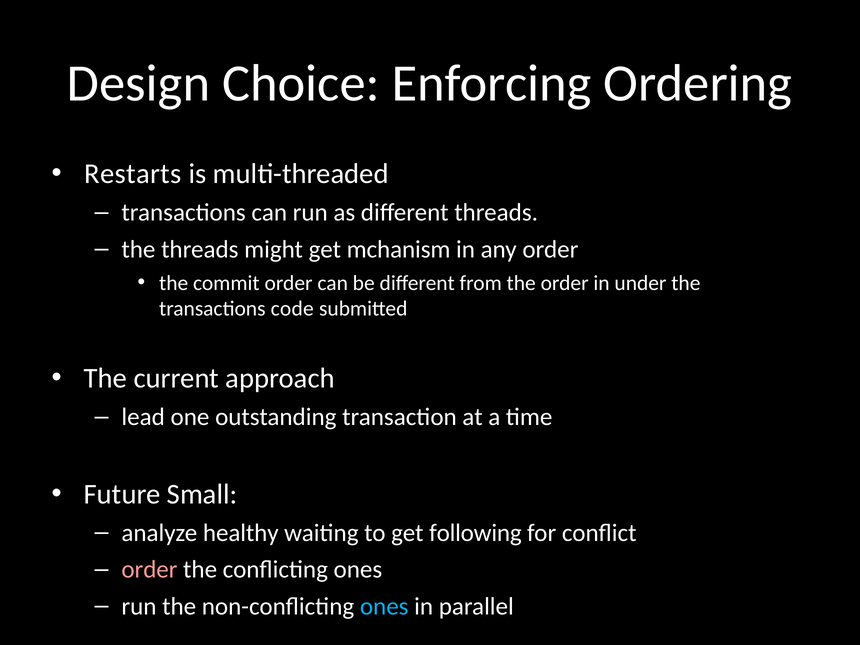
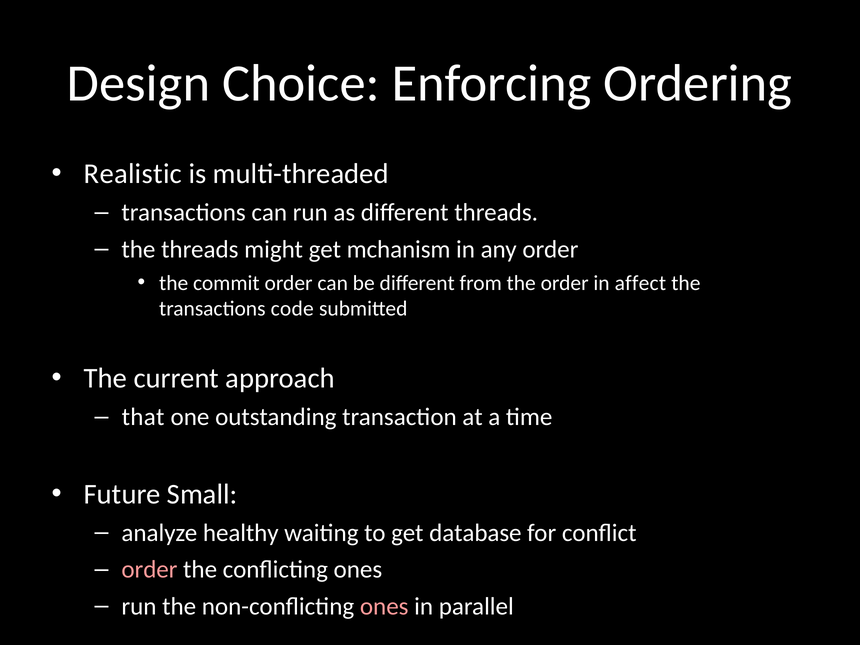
Restarts: Restarts -> Realistic
under: under -> affect
lead: lead -> that
following: following -> database
ones at (384, 606) colour: light blue -> pink
